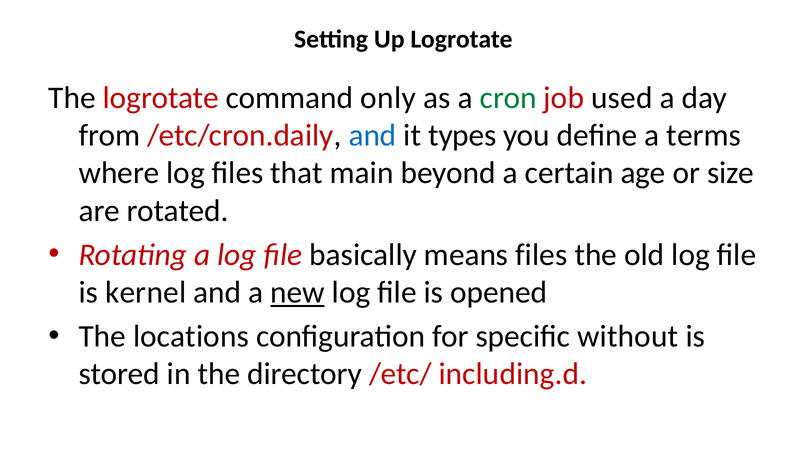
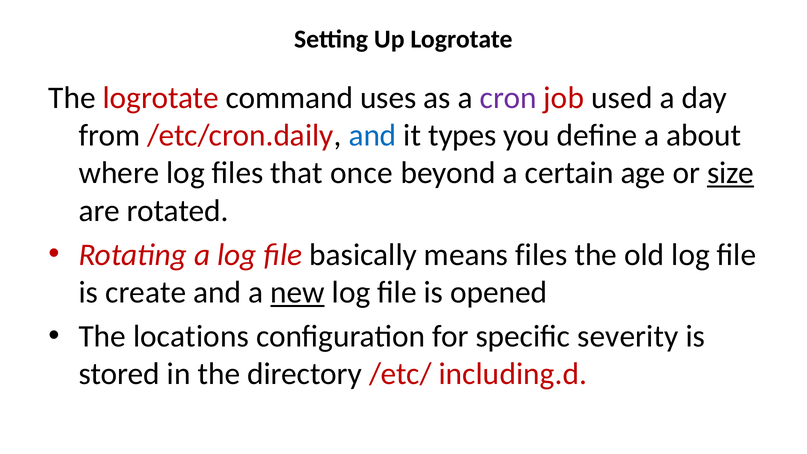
only: only -> uses
cron colour: green -> purple
terms: terms -> about
main: main -> once
size underline: none -> present
kernel: kernel -> create
without: without -> severity
